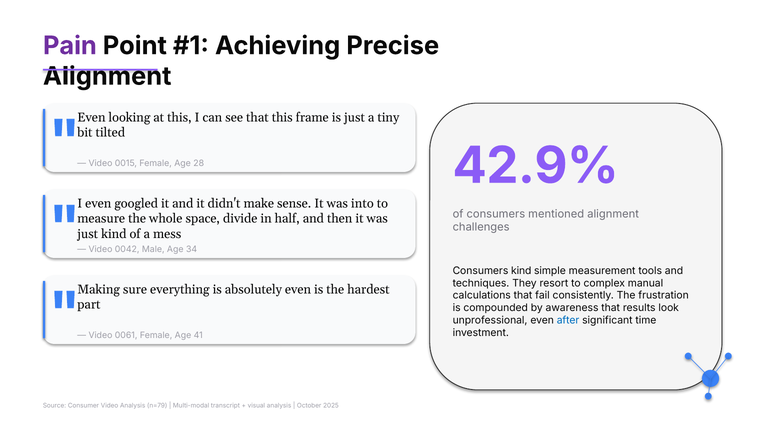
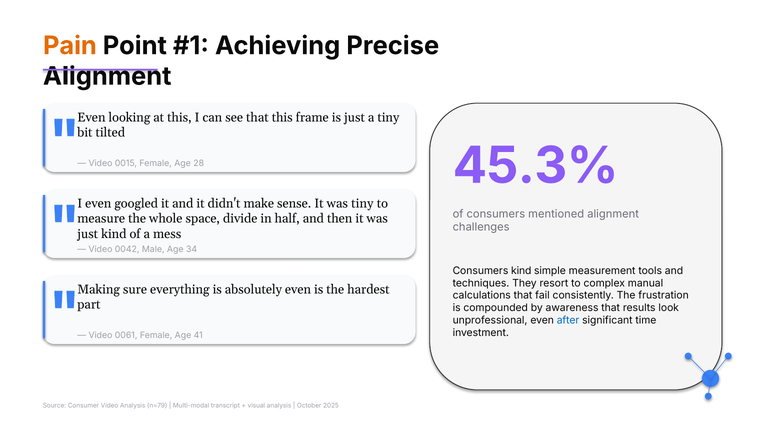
Pain colour: purple -> orange
42.9%: 42.9% -> 45.3%
was into: into -> tiny
